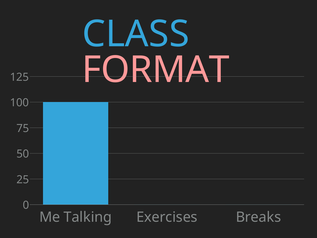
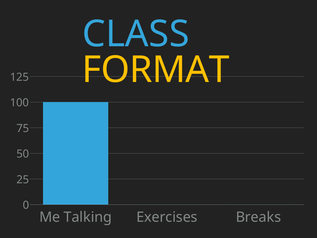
FORMAT colour: pink -> yellow
